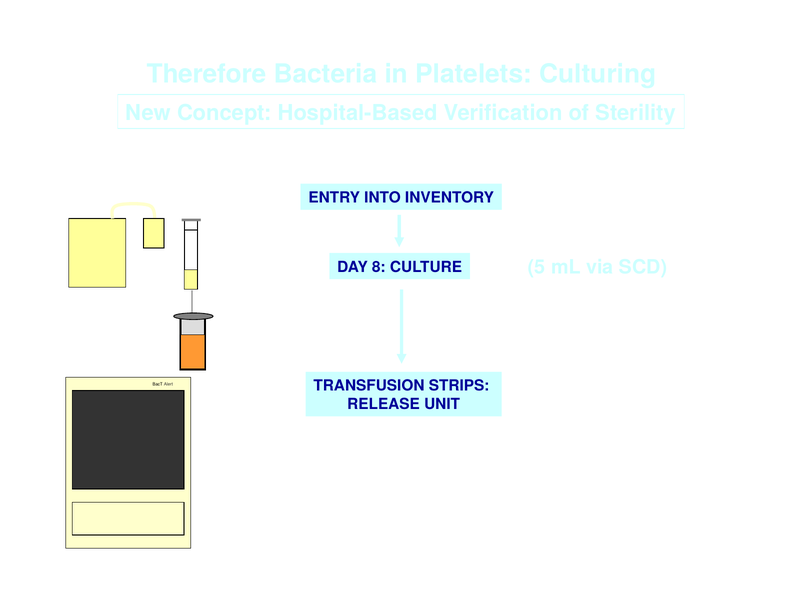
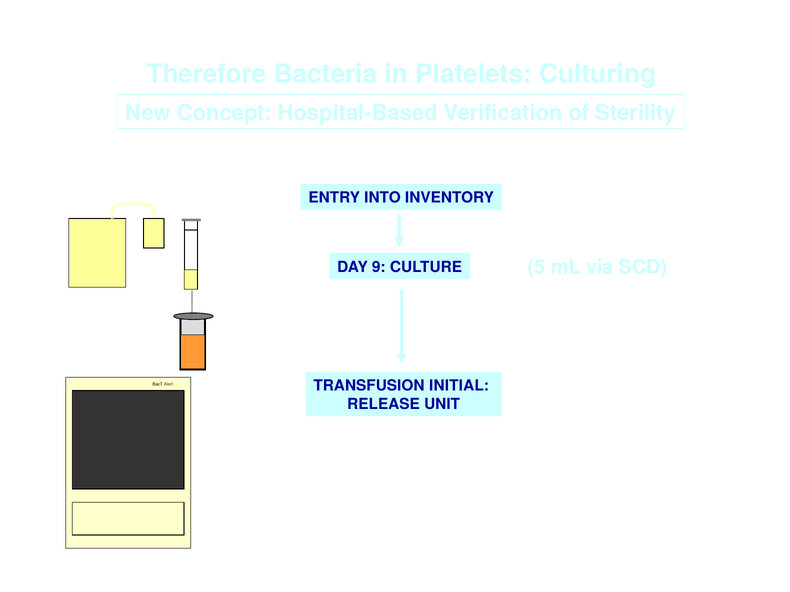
8: 8 -> 9
STRIPS: STRIPS -> INITIAL
